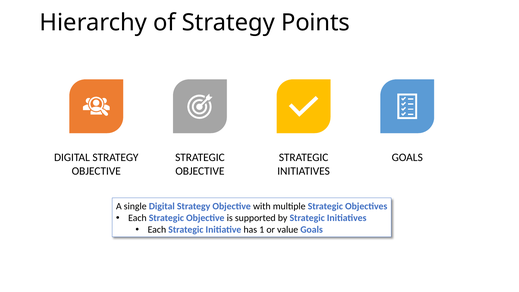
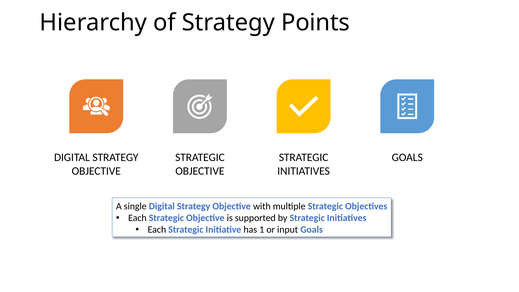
value: value -> input
